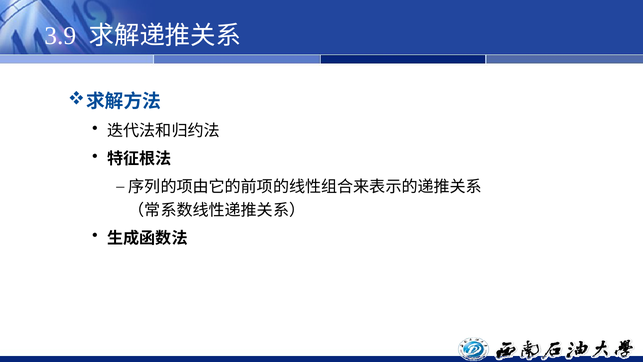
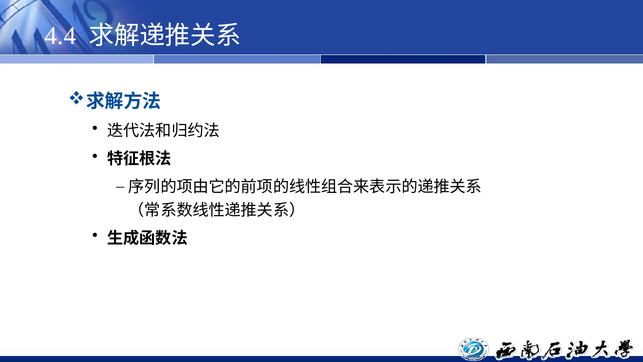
3.9: 3.9 -> 4.4
